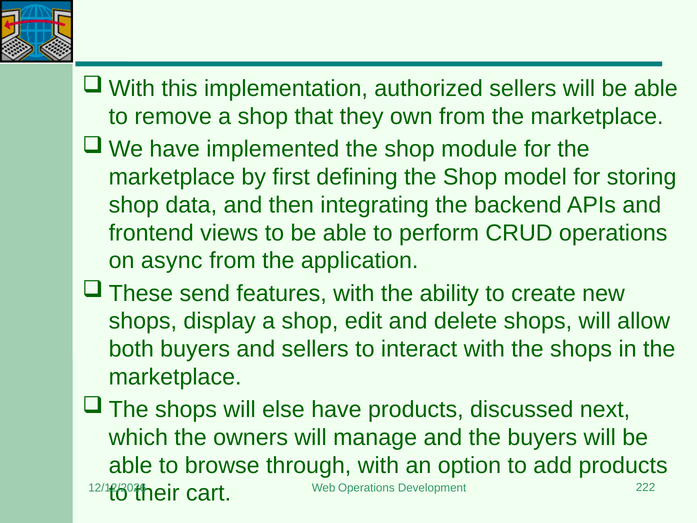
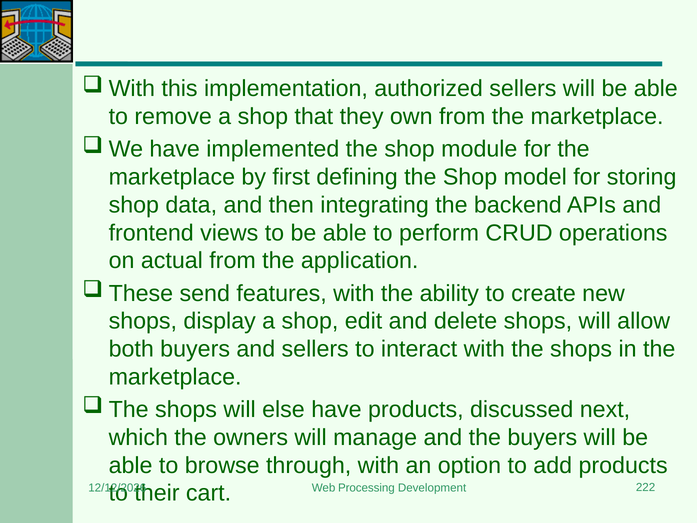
async: async -> actual
Web Operations: Operations -> Processing
